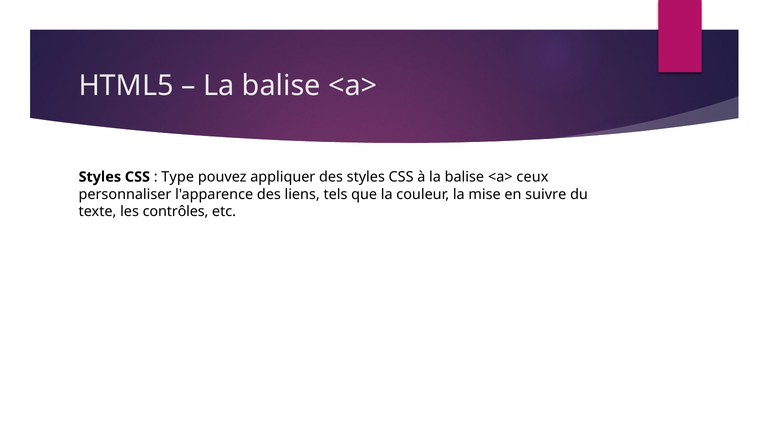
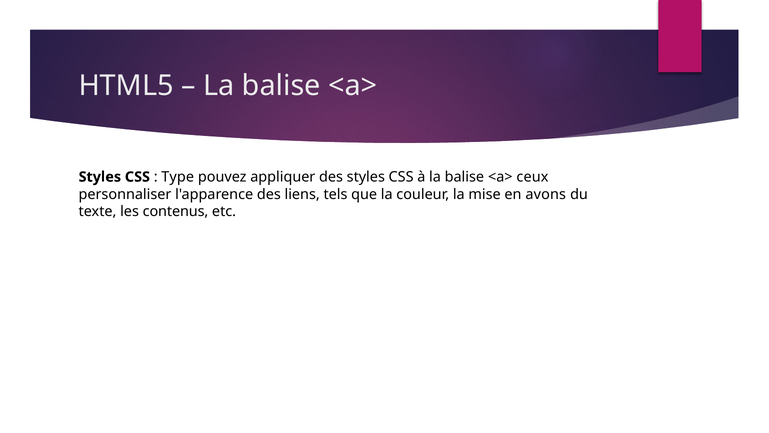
suivre: suivre -> avons
contrôles: contrôles -> contenus
